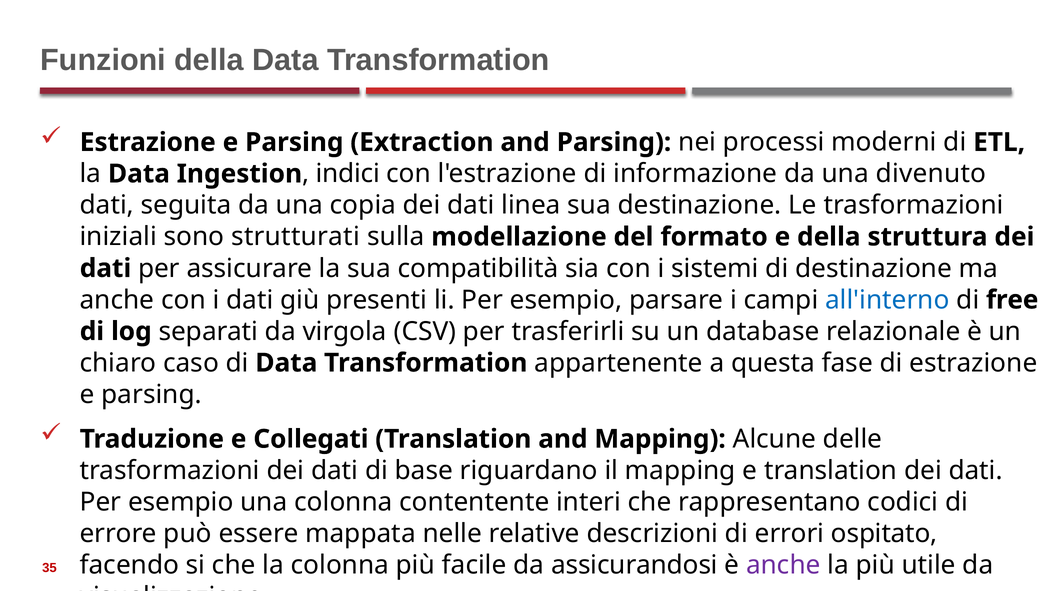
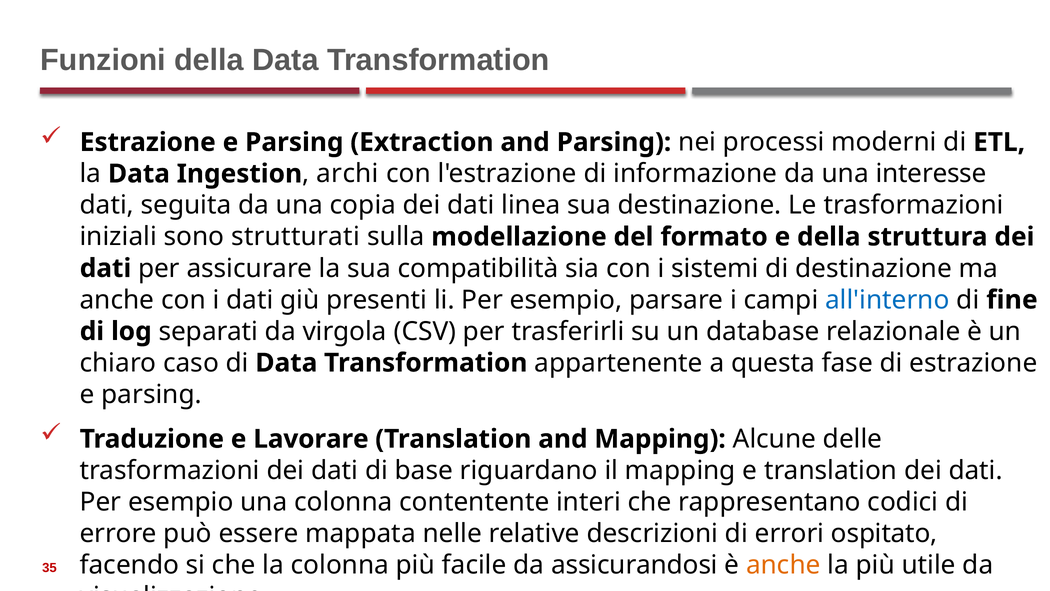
indici: indici -> archi
divenuto: divenuto -> interesse
free: free -> fine
Collegati: Collegati -> Lavorare
anche at (783, 565) colour: purple -> orange
